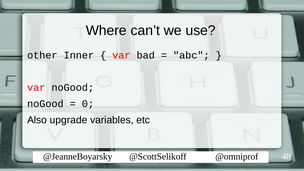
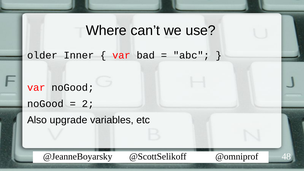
other: other -> older
0: 0 -> 2
